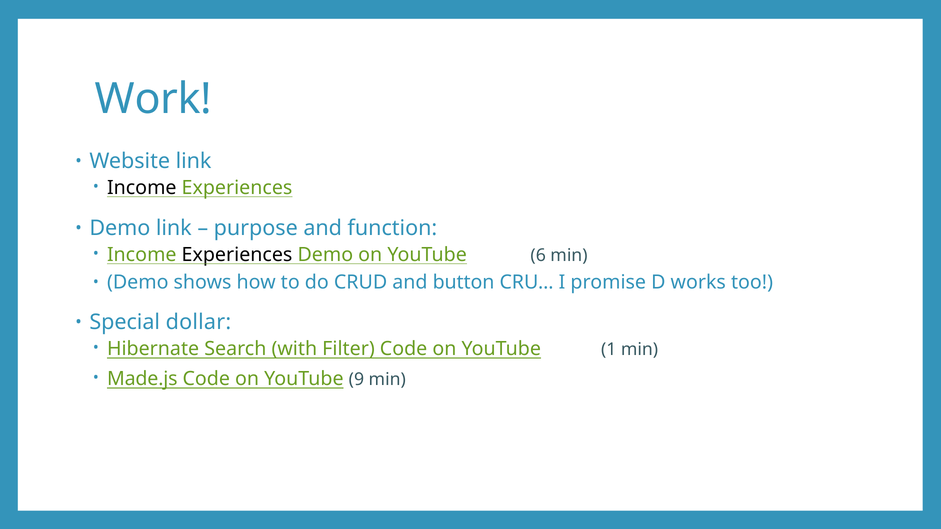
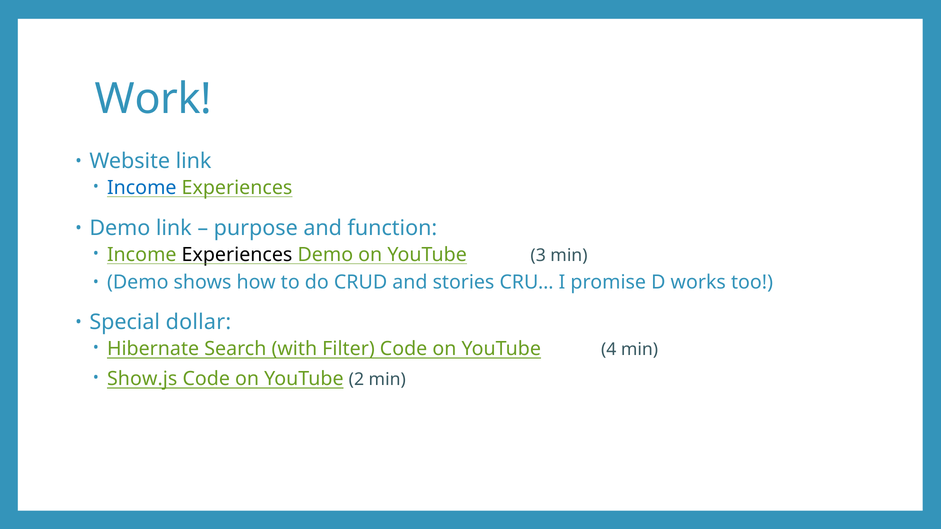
Income at (142, 188) colour: black -> blue
6: 6 -> 3
button: button -> stories
1: 1 -> 4
Made.js: Made.js -> Show.js
9: 9 -> 2
